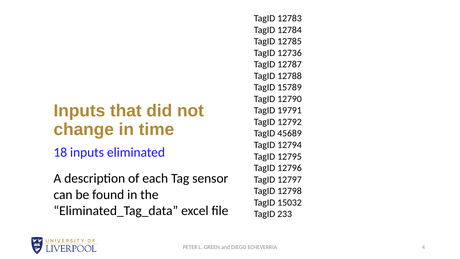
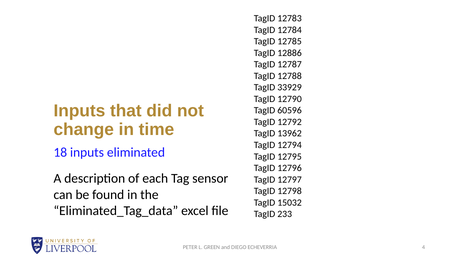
12736: 12736 -> 12886
15789: 15789 -> 33929
19791: 19791 -> 60596
45689: 45689 -> 13962
